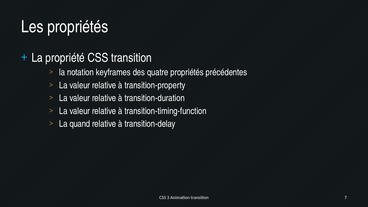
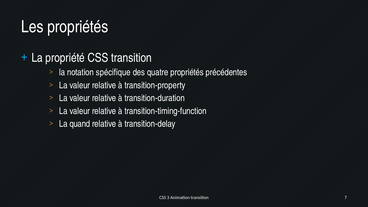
keyframes: keyframes -> spécifique
